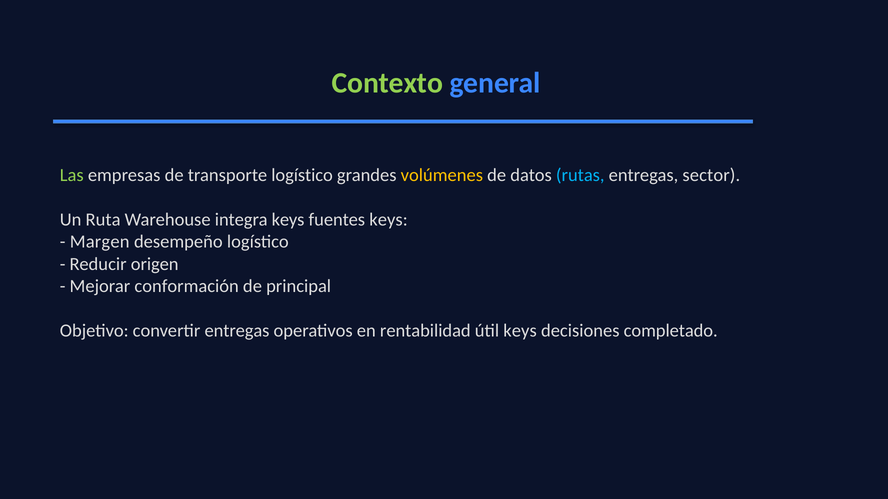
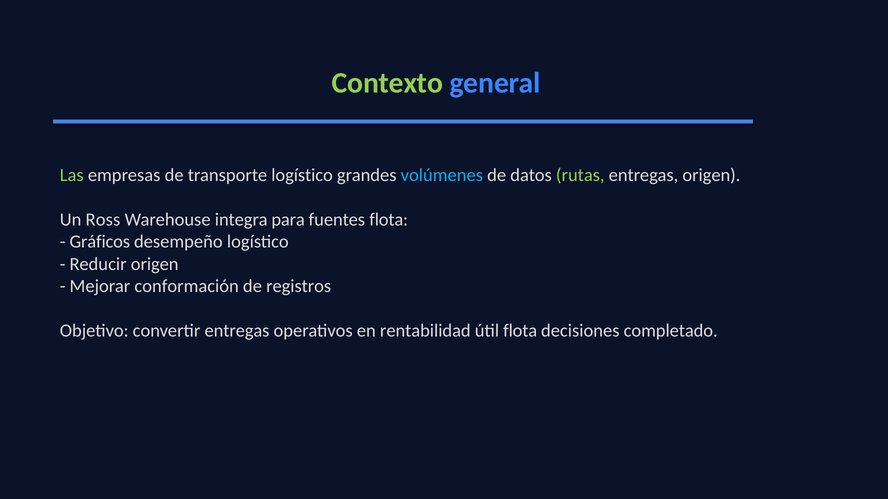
volúmenes colour: yellow -> light blue
rutas colour: light blue -> light green
entregas sector: sector -> origen
Ruta: Ruta -> Ross
integra keys: keys -> para
fuentes keys: keys -> flota
Margen: Margen -> Gráficos
principal: principal -> registros
útil keys: keys -> flota
